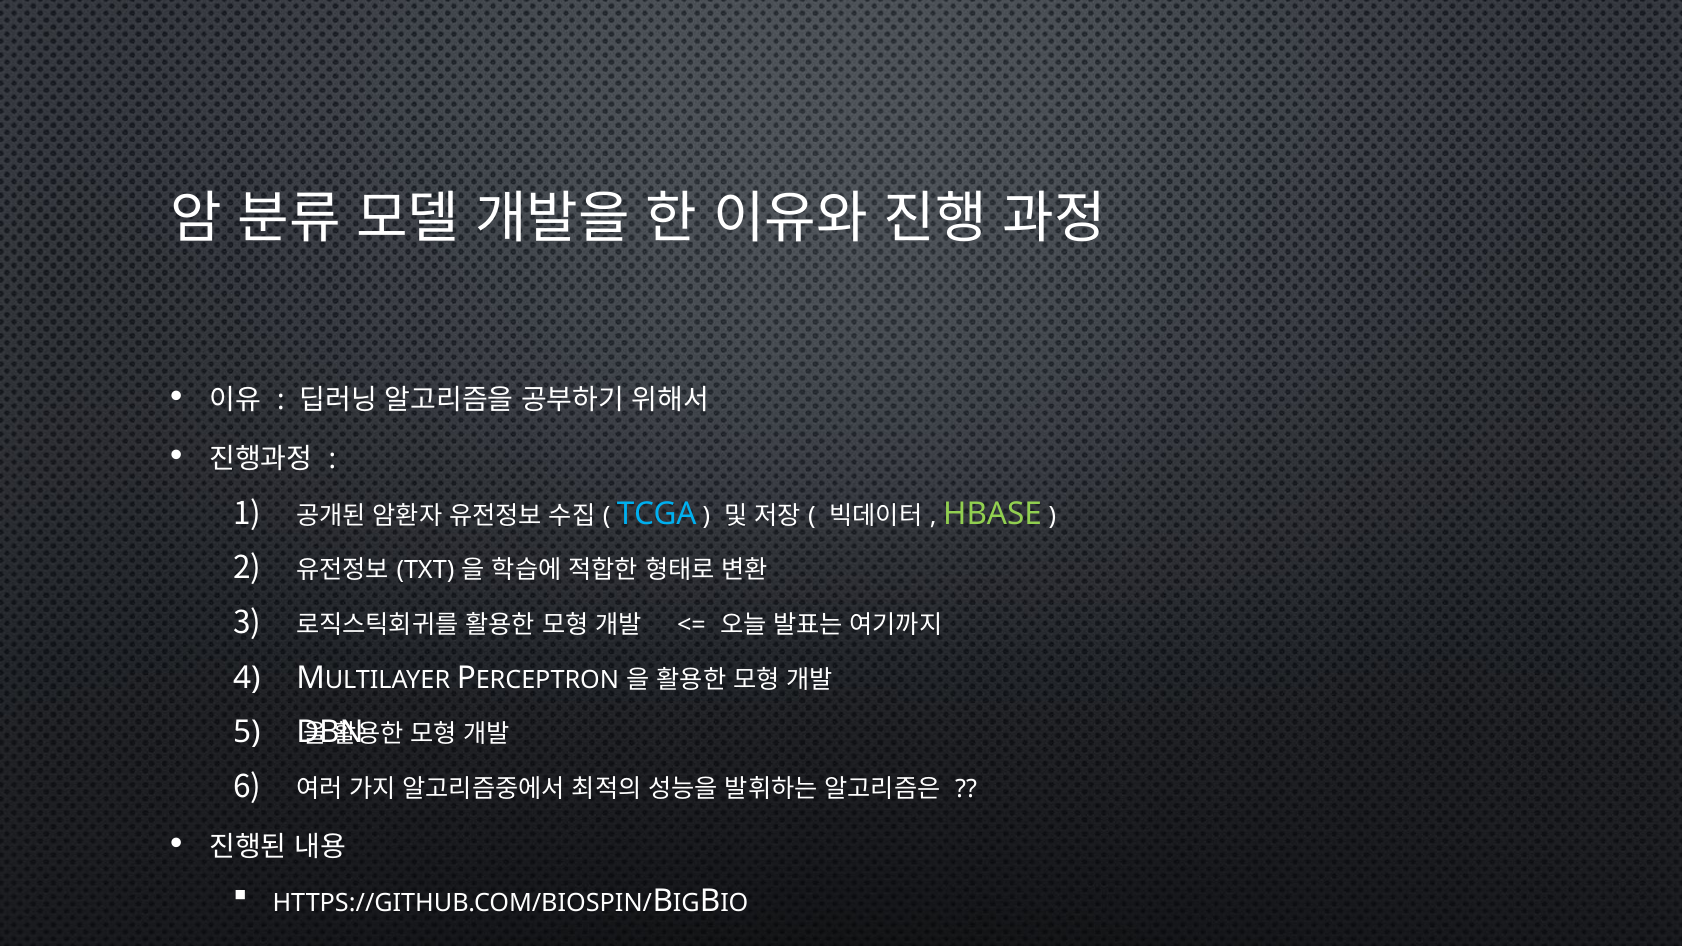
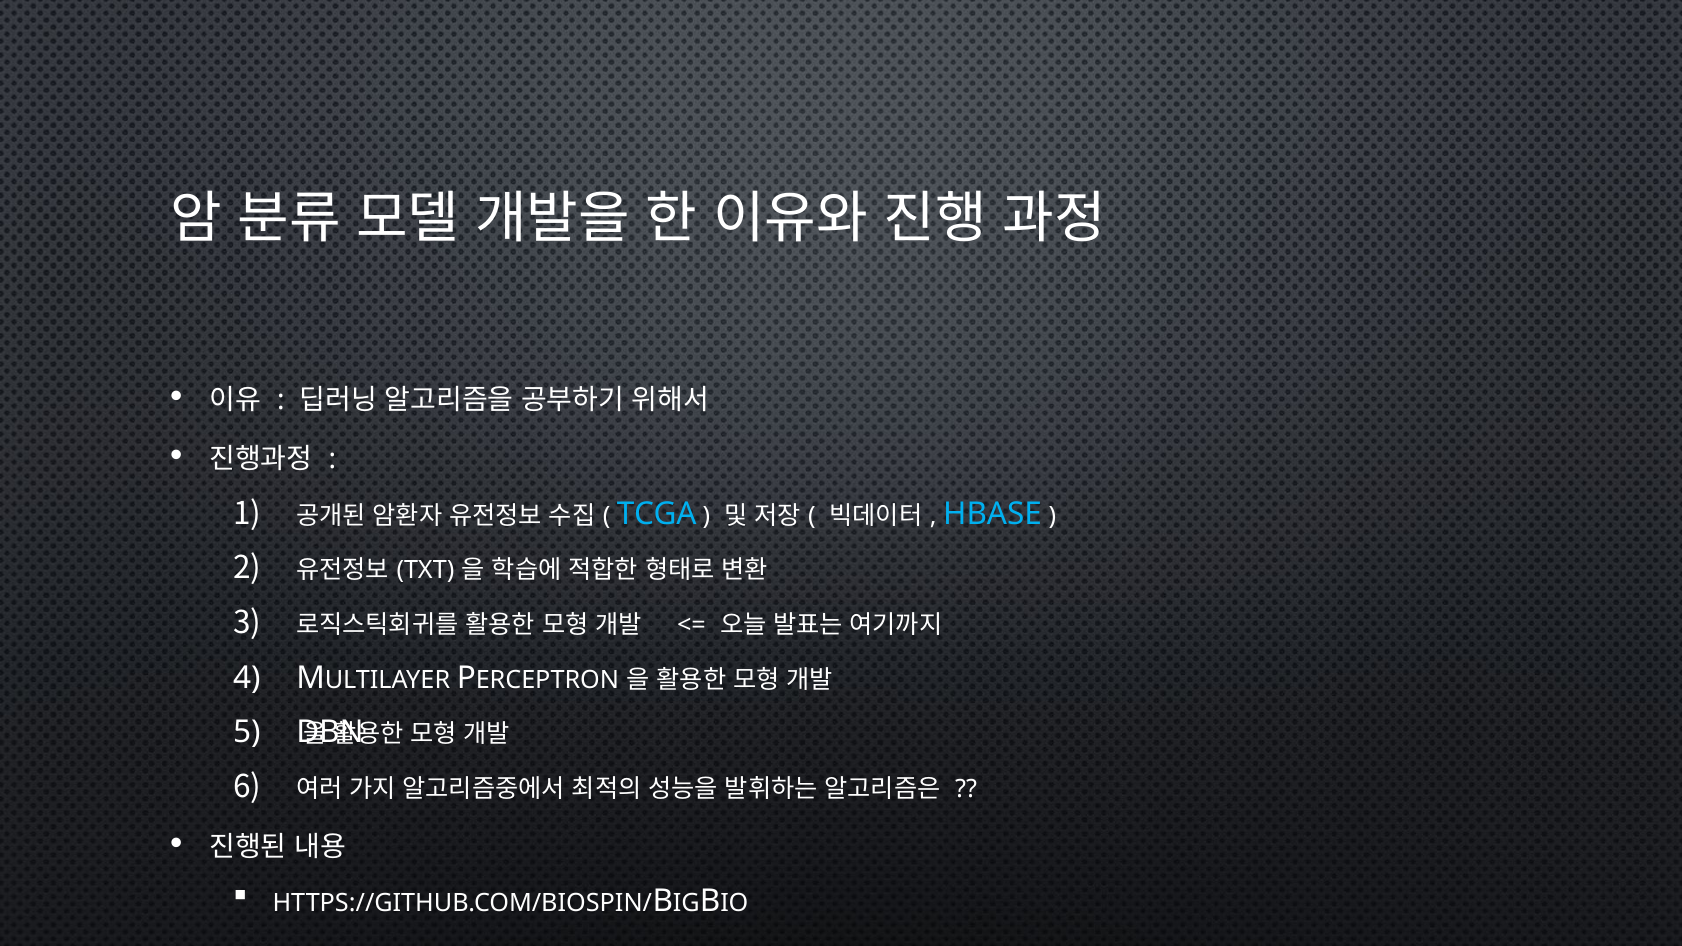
HBASE colour: light green -> light blue
